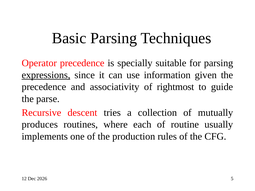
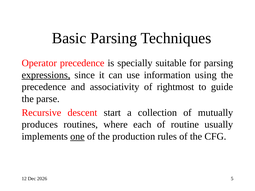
given: given -> using
tries: tries -> start
one underline: none -> present
